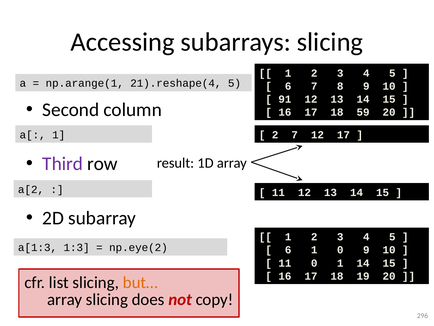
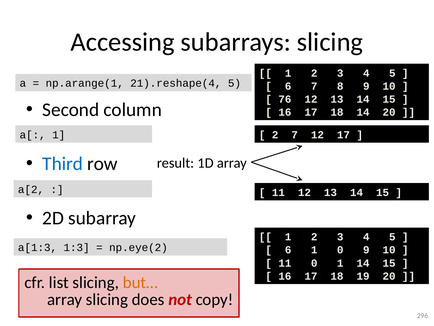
91: 91 -> 76
18 59: 59 -> 14
Third colour: purple -> blue
